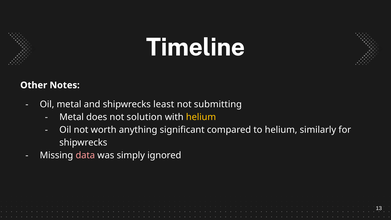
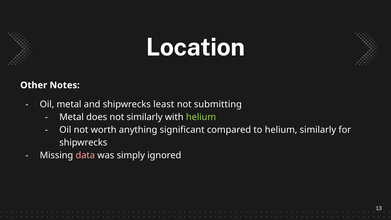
Timeline: Timeline -> Location
not solution: solution -> similarly
helium at (201, 117) colour: yellow -> light green
